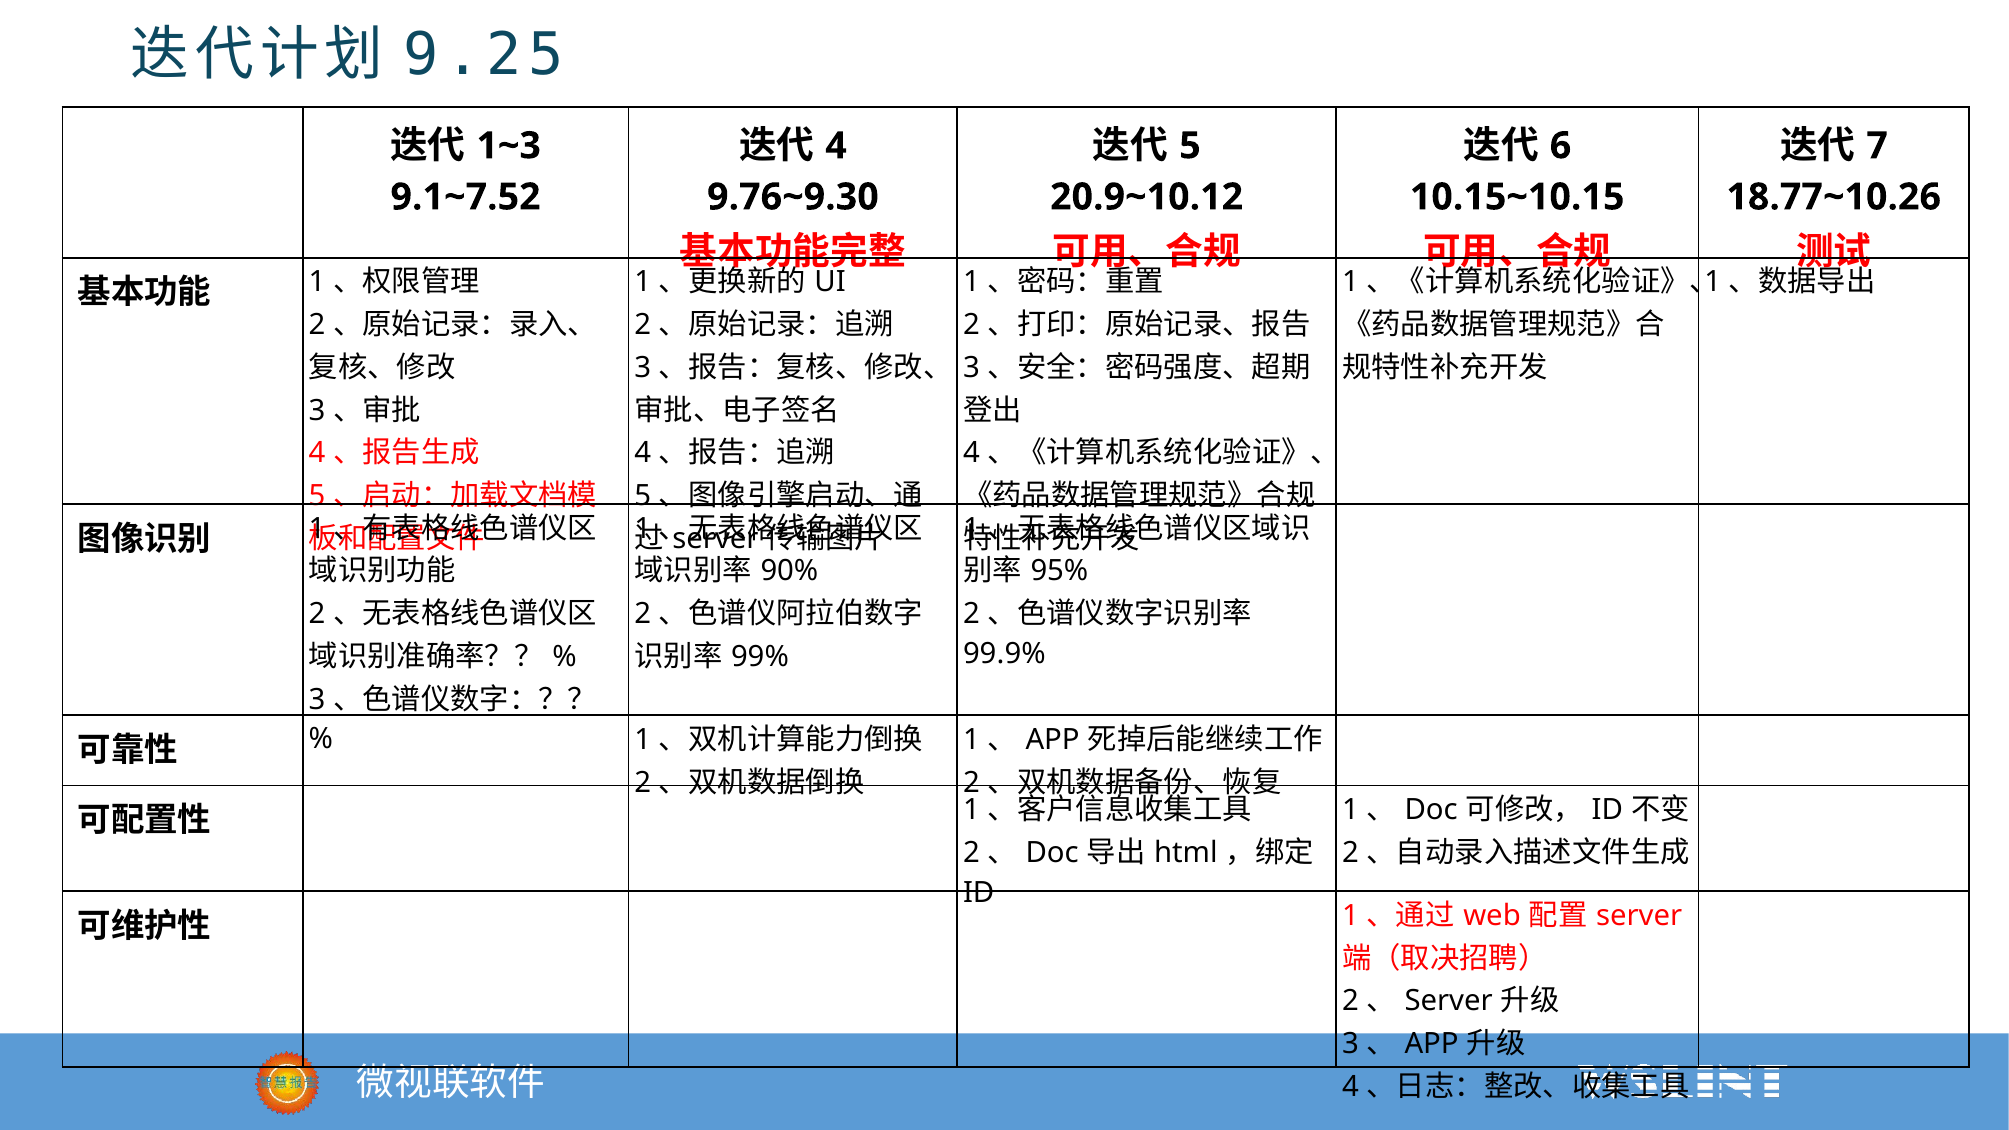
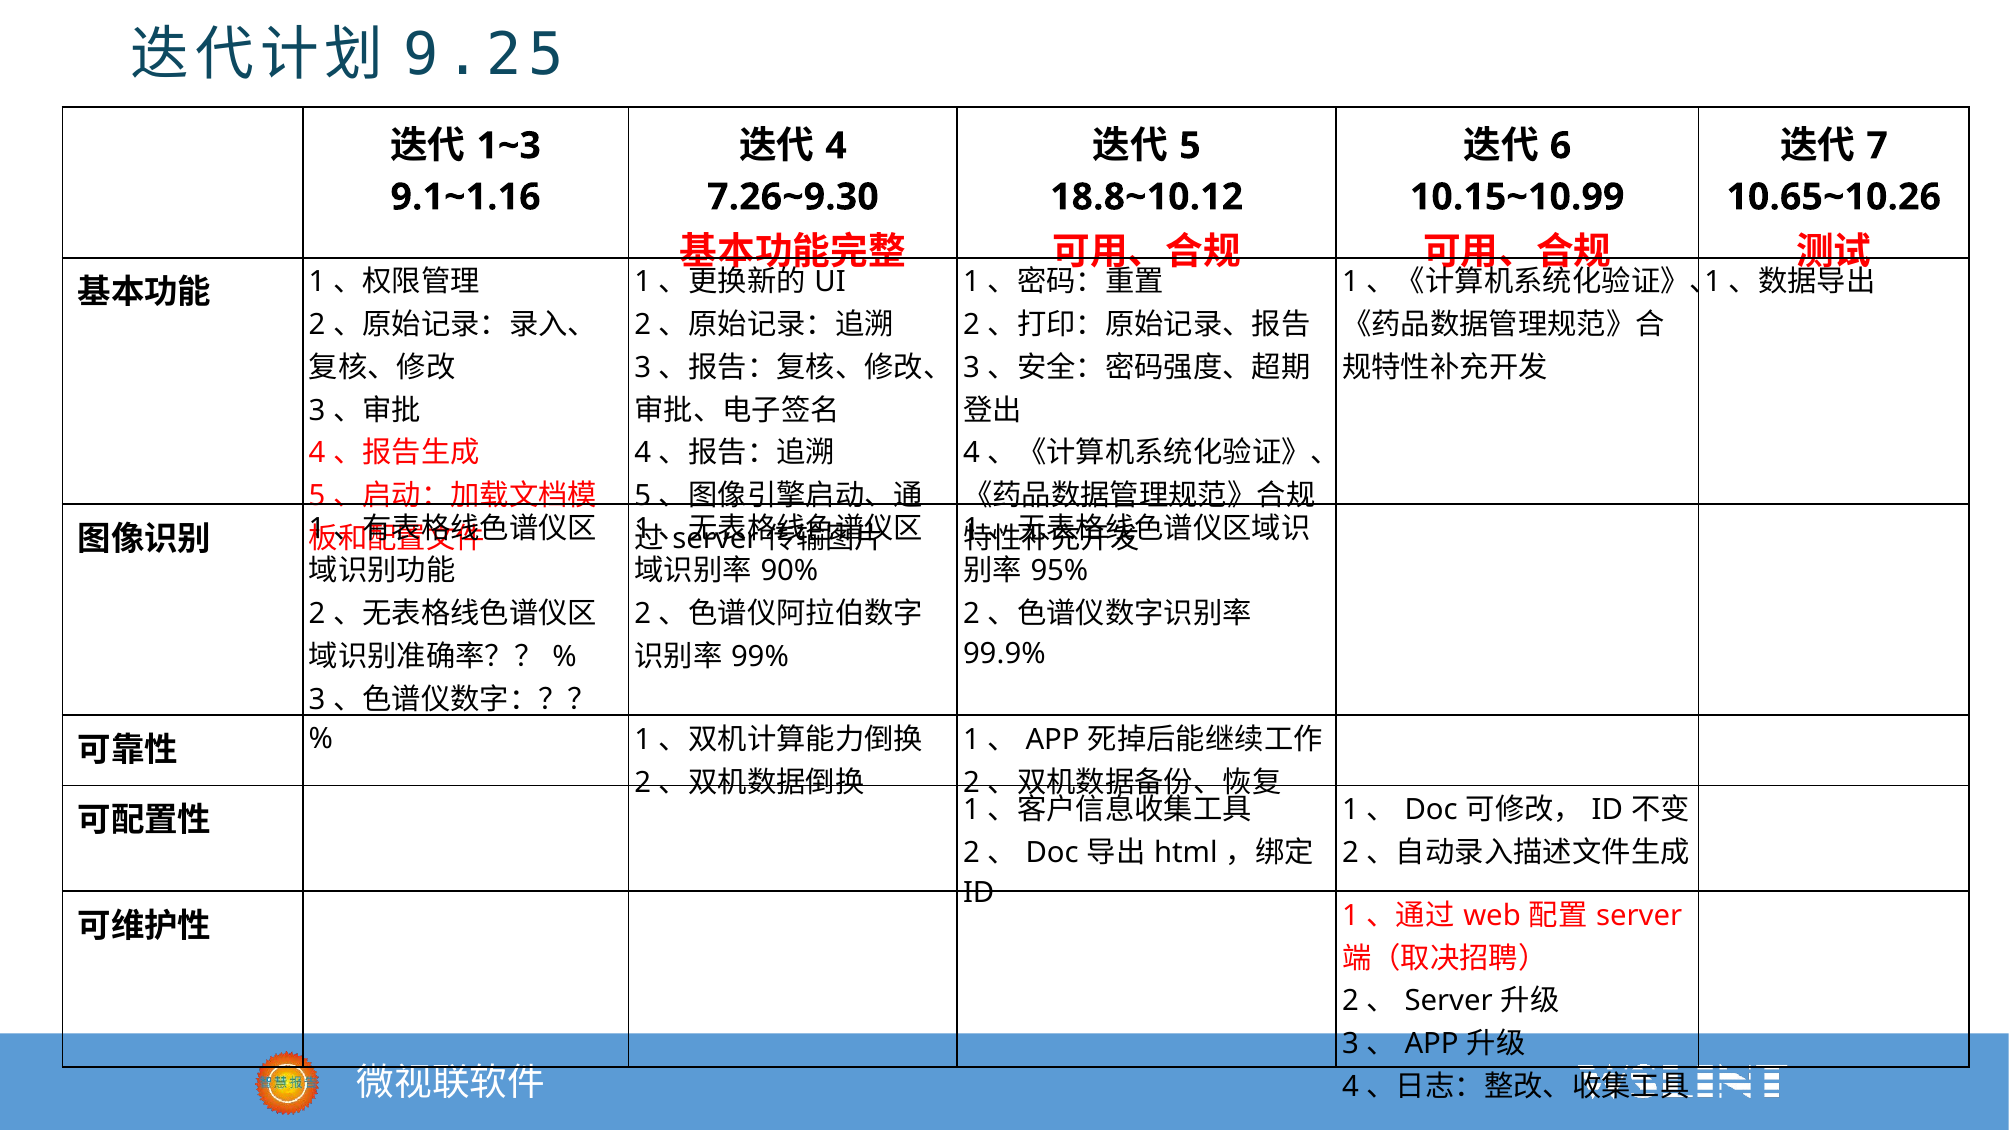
9.1~7.52: 9.1~7.52 -> 9.1~1.16
9.76~9.30: 9.76~9.30 -> 7.26~9.30
20.9~10.12: 20.9~10.12 -> 18.8~10.12
10.15~10.15: 10.15~10.15 -> 10.15~10.99
18.77~10.26: 18.77~10.26 -> 10.65~10.26
